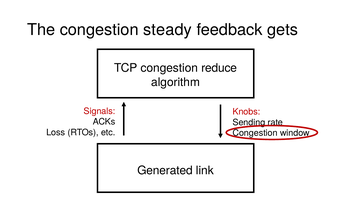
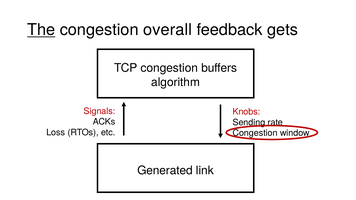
The underline: none -> present
steady: steady -> overall
reduce: reduce -> buffers
